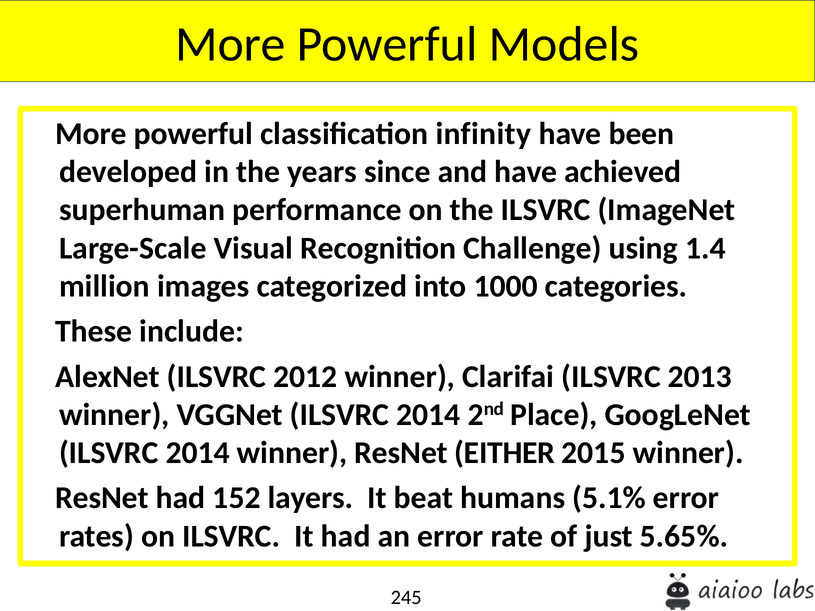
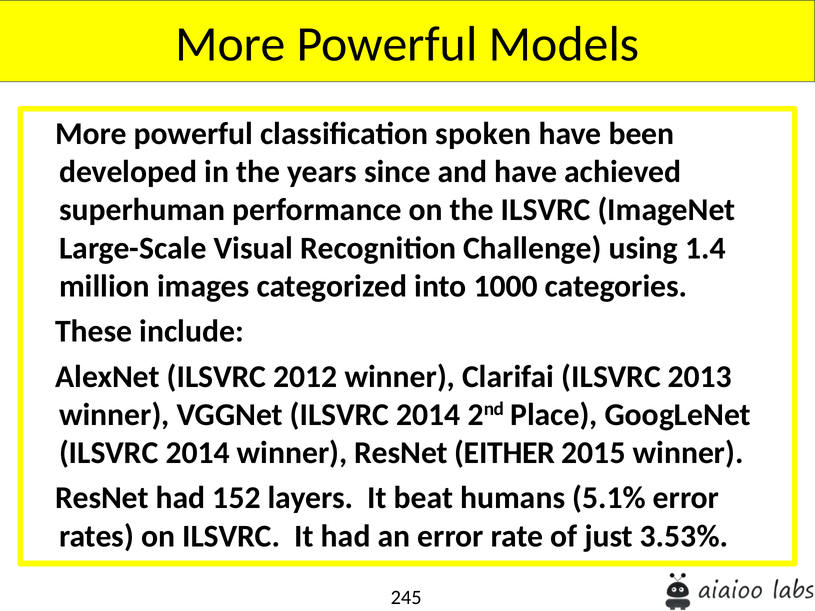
infinity: infinity -> spoken
5.65%: 5.65% -> 3.53%
